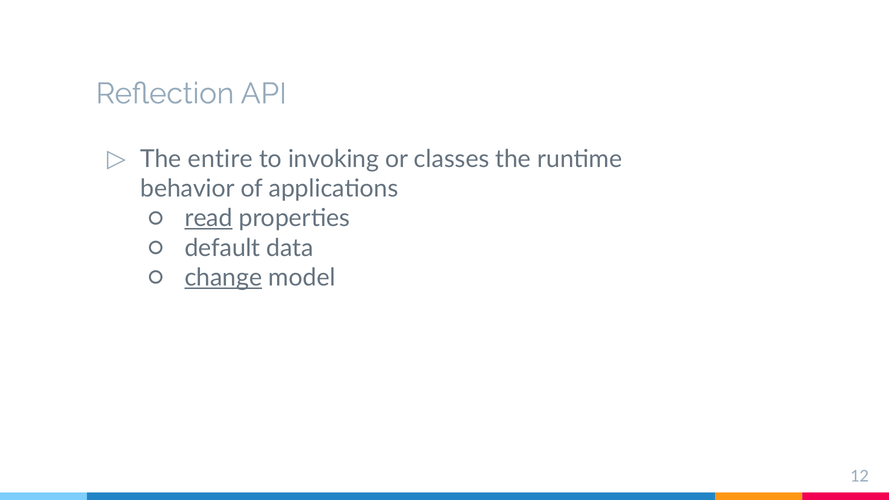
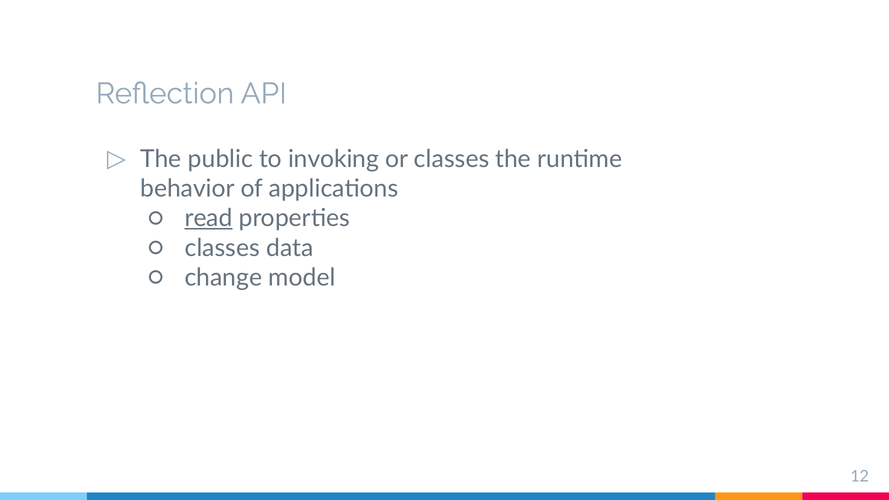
entire: entire -> public
default at (222, 248): default -> classes
change underline: present -> none
